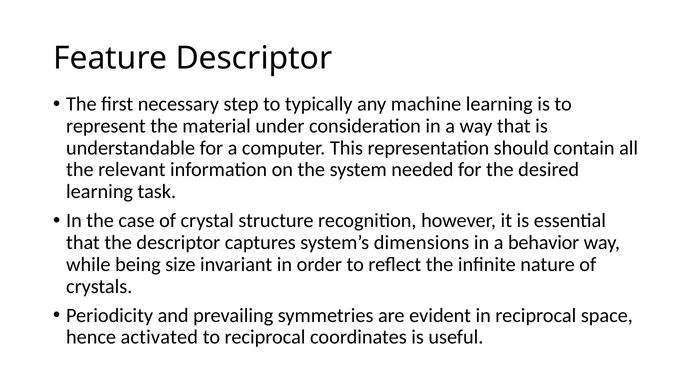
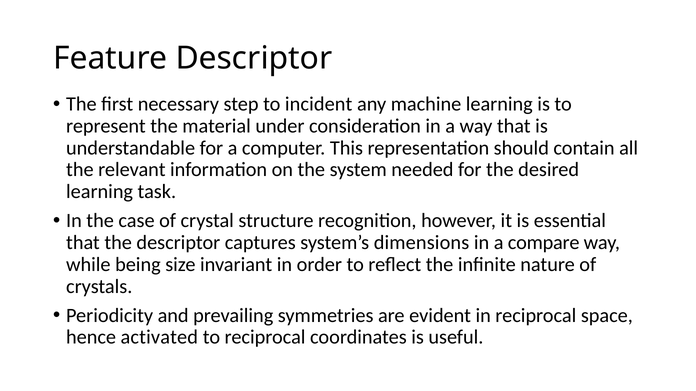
typically: typically -> incident
behavior: behavior -> compare
